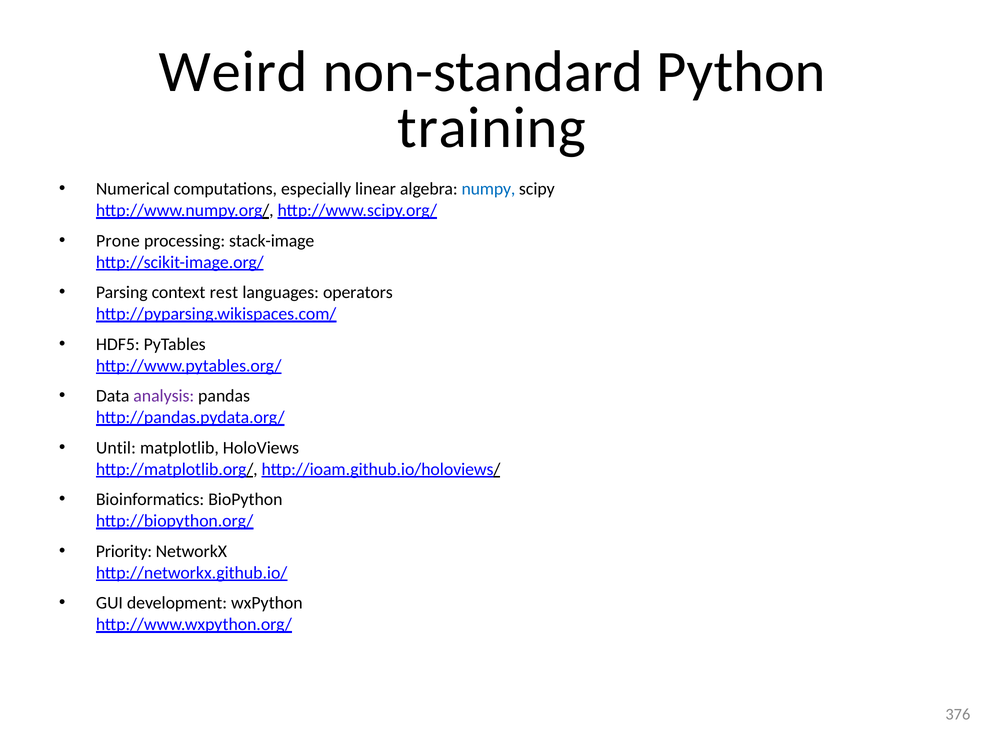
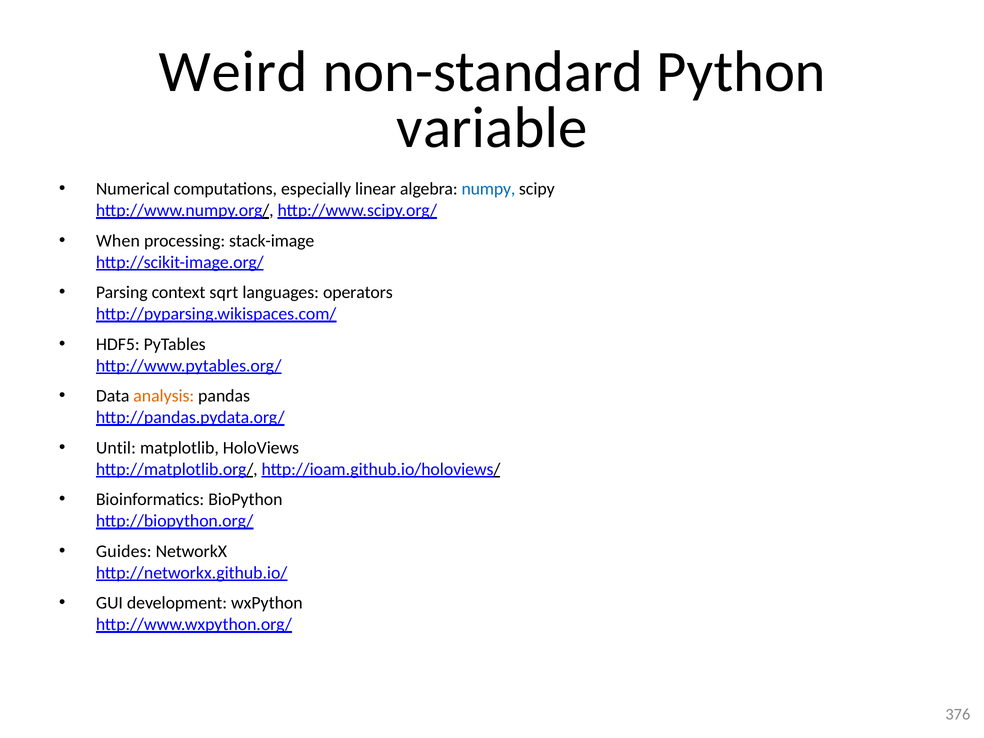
training: training -> variable
Prone: Prone -> When
rest: rest -> sqrt
analysis colour: purple -> orange
Priority: Priority -> Guides
